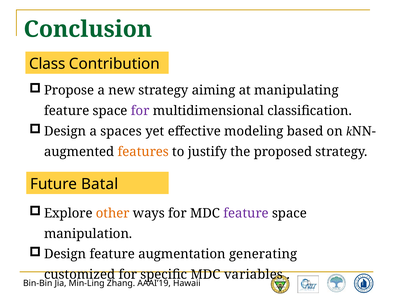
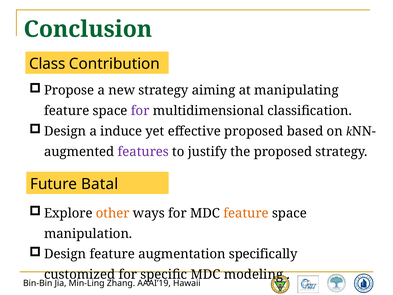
spaces: spaces -> induce
effective modeling: modeling -> proposed
features colour: orange -> purple
feature at (246, 213) colour: purple -> orange
generating: generating -> specifically
variables: variables -> modeling
